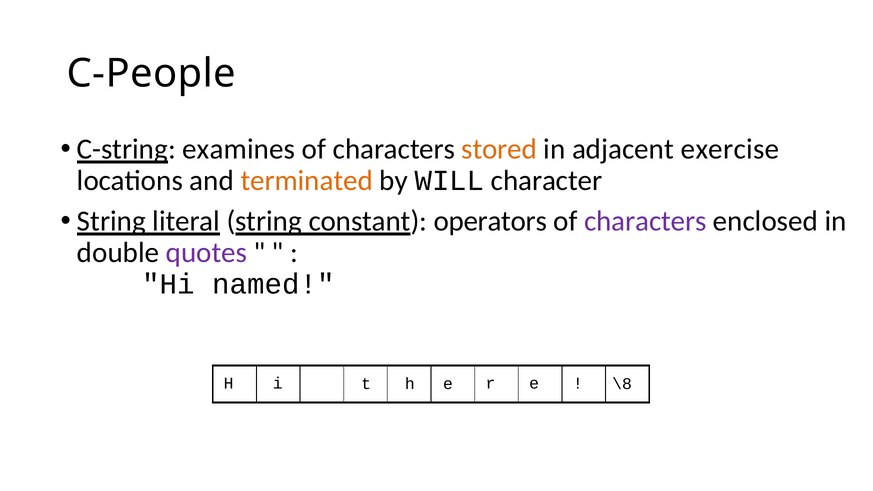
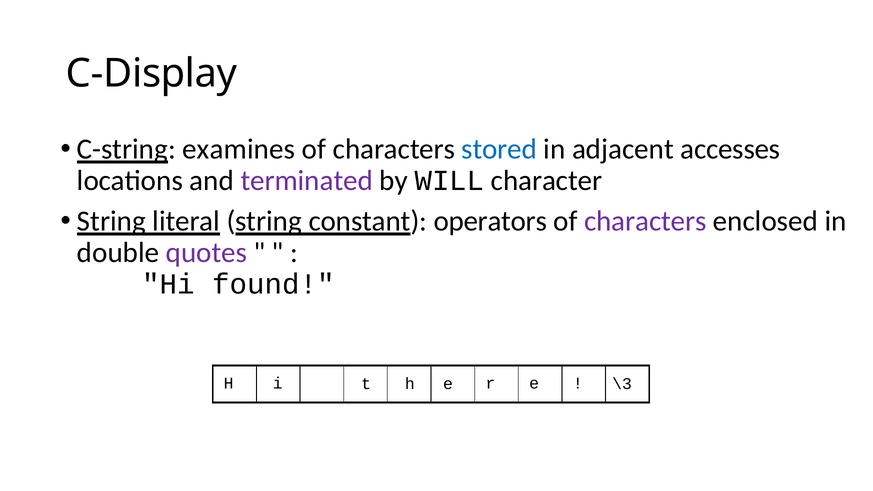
C-People: C-People -> C-Display
stored colour: orange -> blue
exercise: exercise -> accesses
terminated colour: orange -> purple
named: named -> found
\8: \8 -> \3
